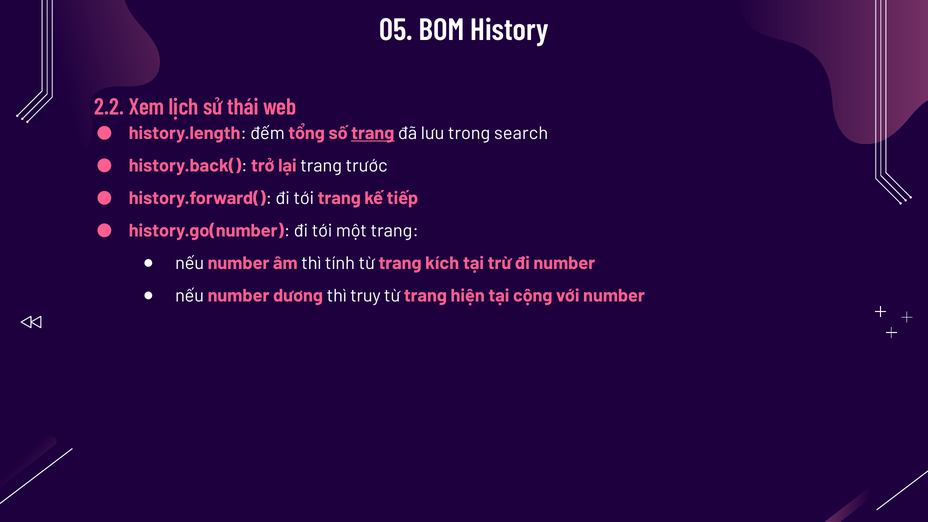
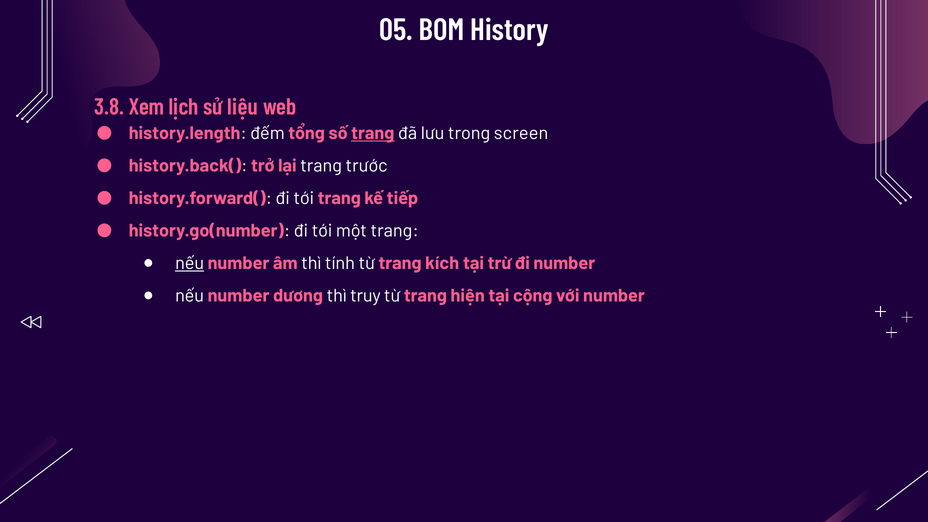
2.2: 2.2 -> 3.8
thái: thái -> liệu
search: search -> screen
nếu at (190, 263) underline: none -> present
